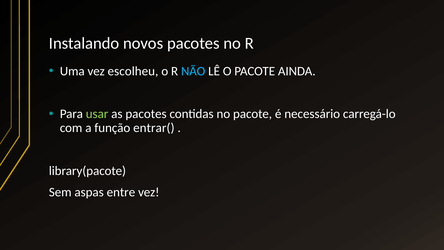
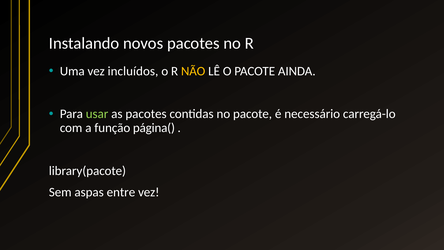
escolheu: escolheu -> incluídos
NÃO colour: light blue -> yellow
entrar(: entrar( -> página(
